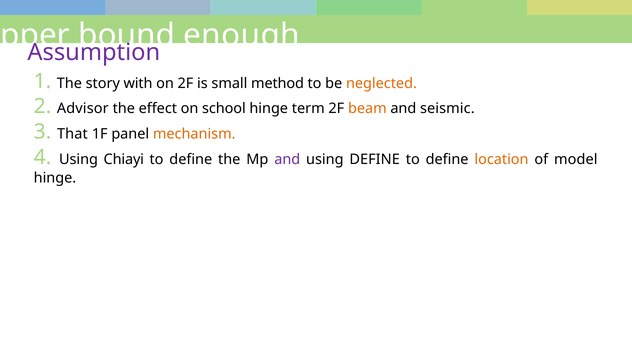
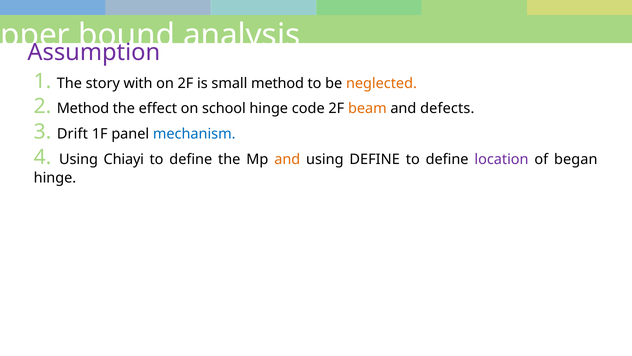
enough: enough -> analysis
2 Advisor: Advisor -> Method
term: term -> code
seismic: seismic -> defects
That: That -> Drift
mechanism colour: orange -> blue
and at (287, 159) colour: purple -> orange
location colour: orange -> purple
model: model -> began
